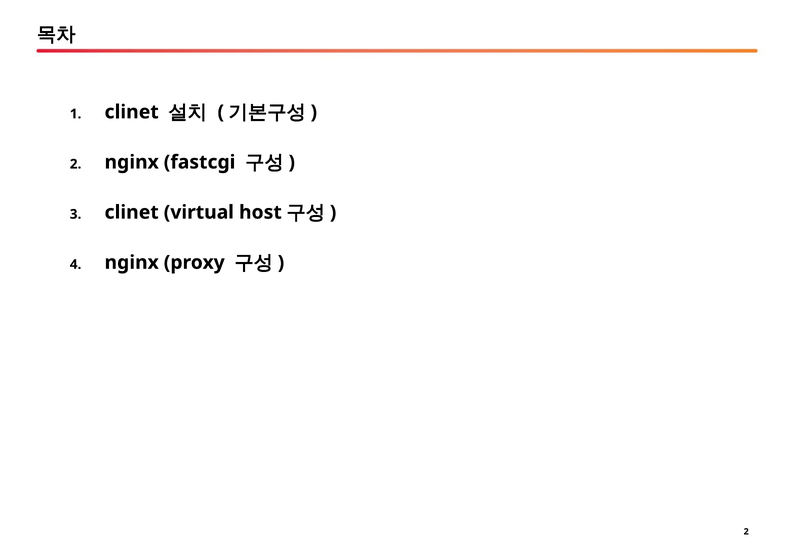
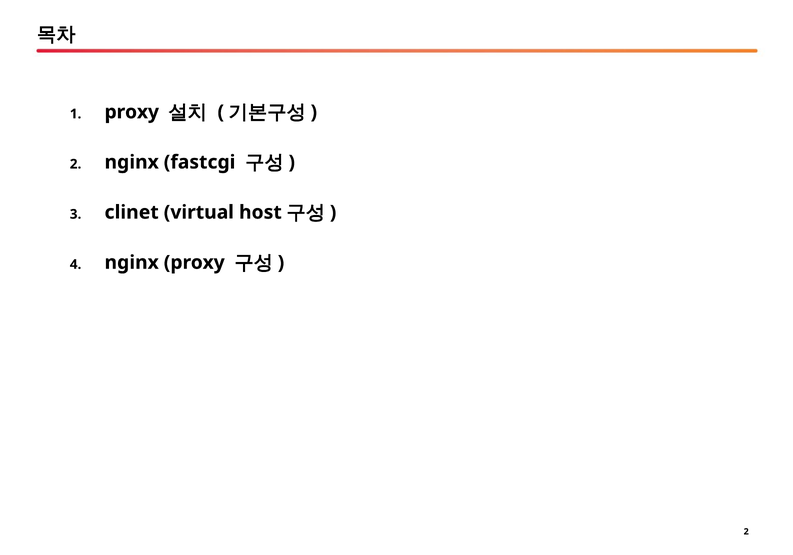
clinet at (132, 112): clinet -> proxy
